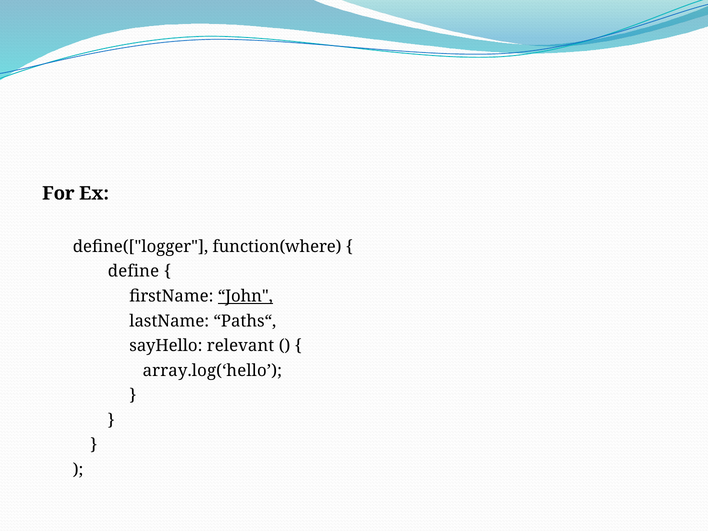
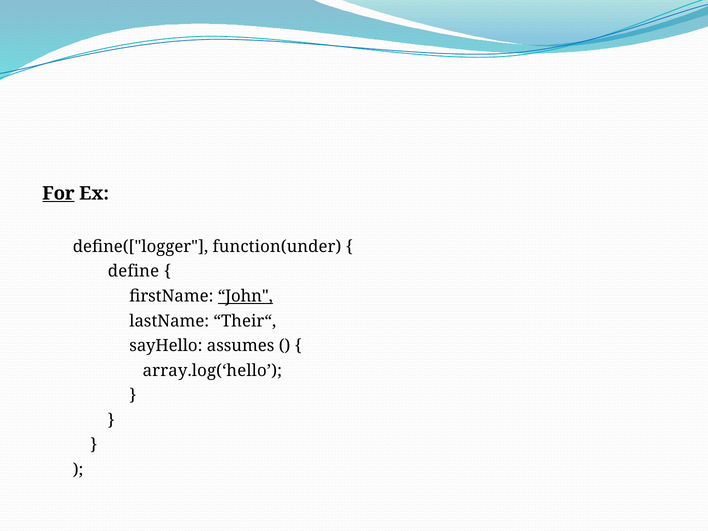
For underline: none -> present
function(where: function(where -> function(under
Paths“: Paths“ -> Their“
relevant: relevant -> assumes
